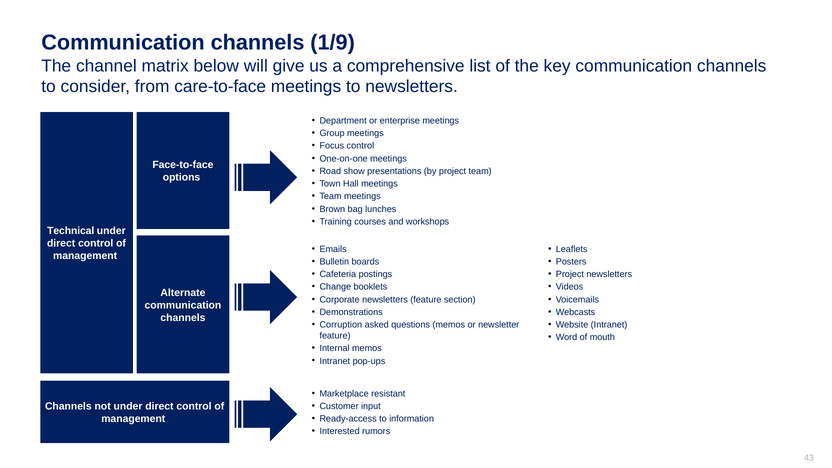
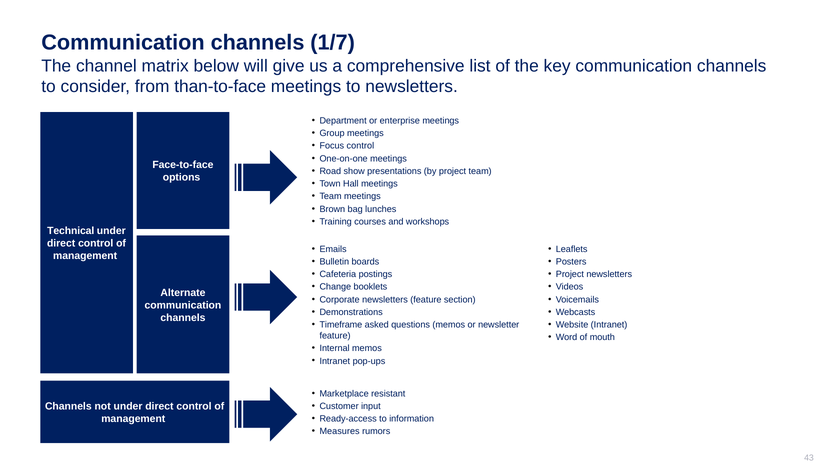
1/9: 1/9 -> 1/7
care-to-face: care-to-face -> than-to-face
Corruption: Corruption -> Timeframe
Interested: Interested -> Measures
